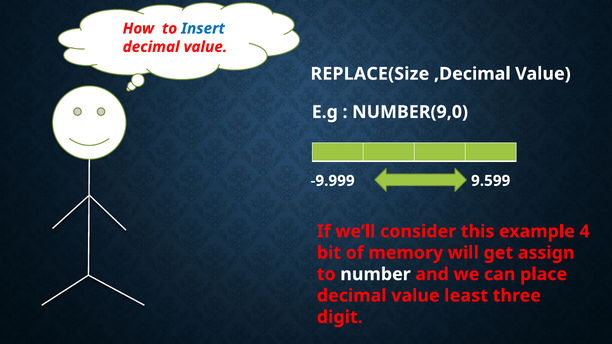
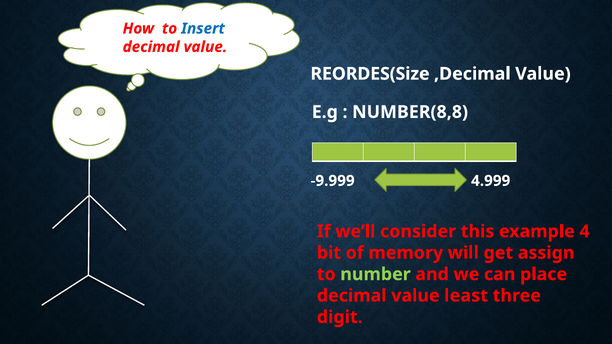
REPLACE(Size: REPLACE(Size -> REORDES(Size
NUMBER(9,0: NUMBER(9,0 -> NUMBER(8,8
9.599: 9.599 -> 4.999
number colour: white -> light green
